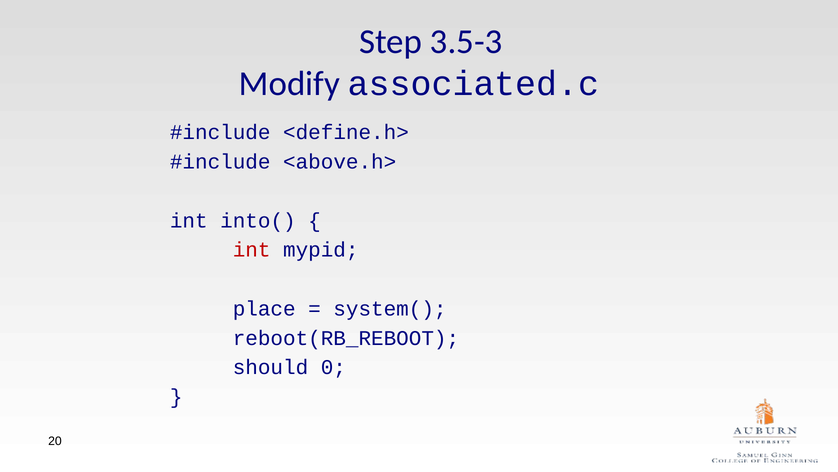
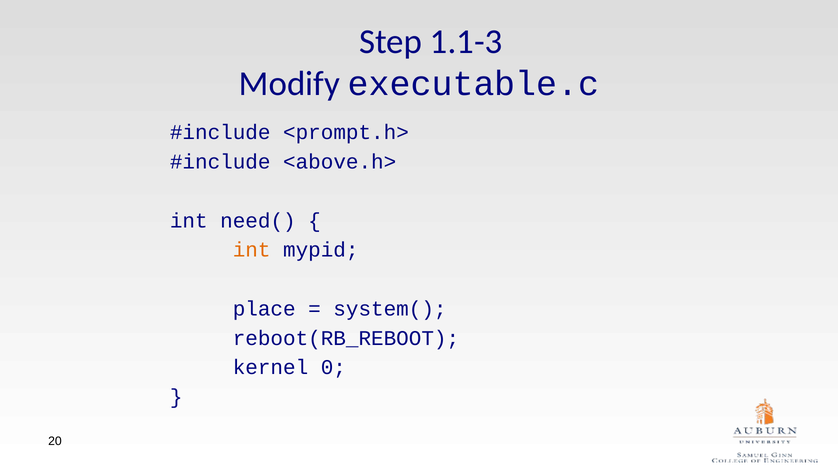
3.5-3: 3.5-3 -> 1.1-3
associated.c: associated.c -> executable.c
<define.h>: <define.h> -> <prompt.h>
into(: into( -> need(
int at (252, 250) colour: red -> orange
should: should -> kernel
